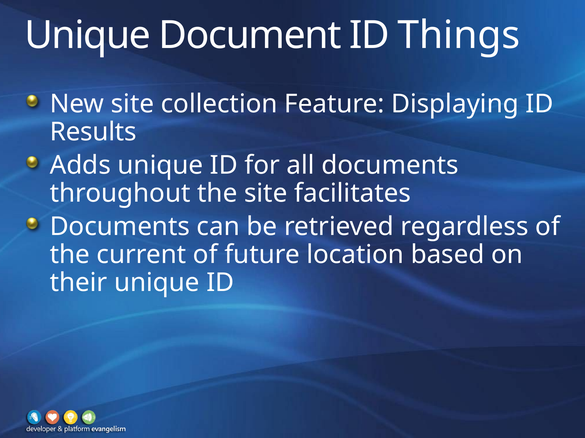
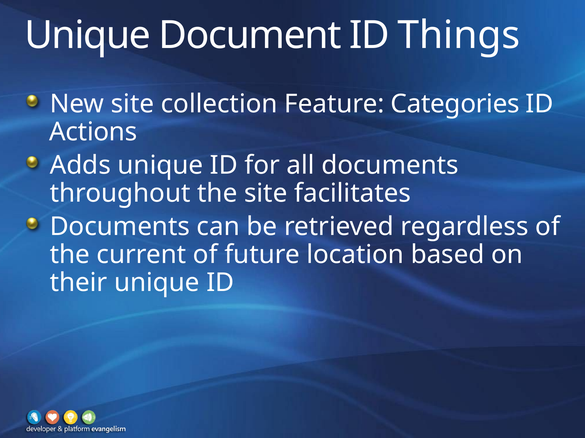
Displaying: Displaying -> Categories
Results: Results -> Actions
